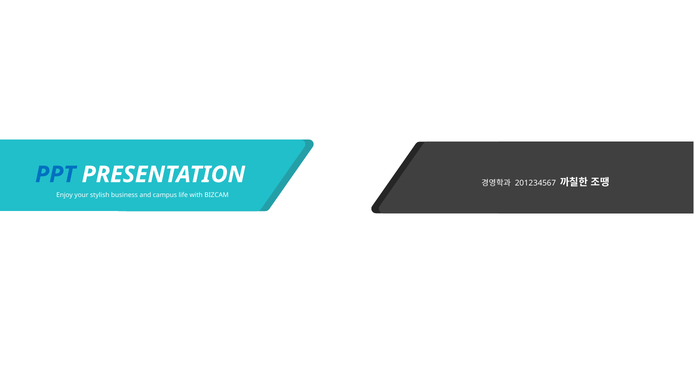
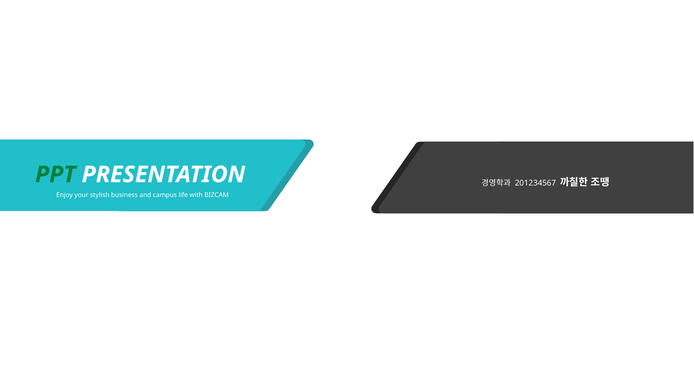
PPT colour: blue -> green
